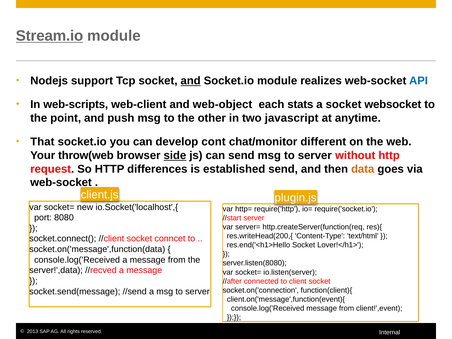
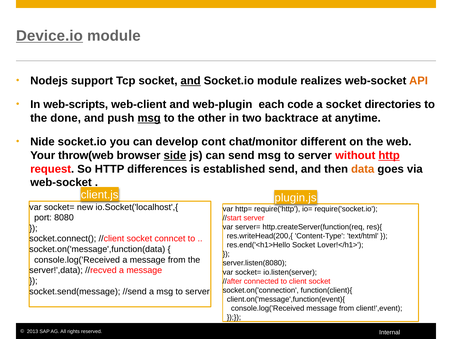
Stream.io: Stream.io -> Device.io
API colour: blue -> orange
web-object: web-object -> web-plugin
stats: stats -> code
websocket: websocket -> directories
point: point -> done
msg at (149, 118) underline: none -> present
javascript: javascript -> backtrace
That: That -> Nide
http at (389, 155) underline: none -> present
